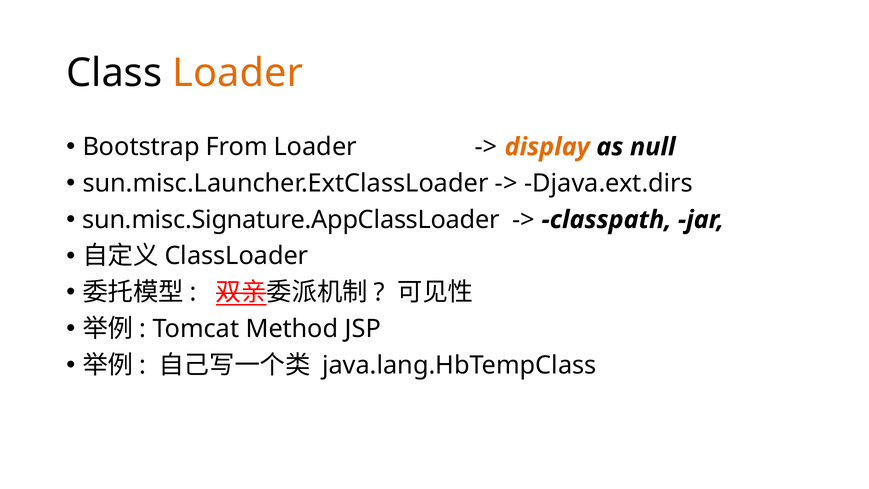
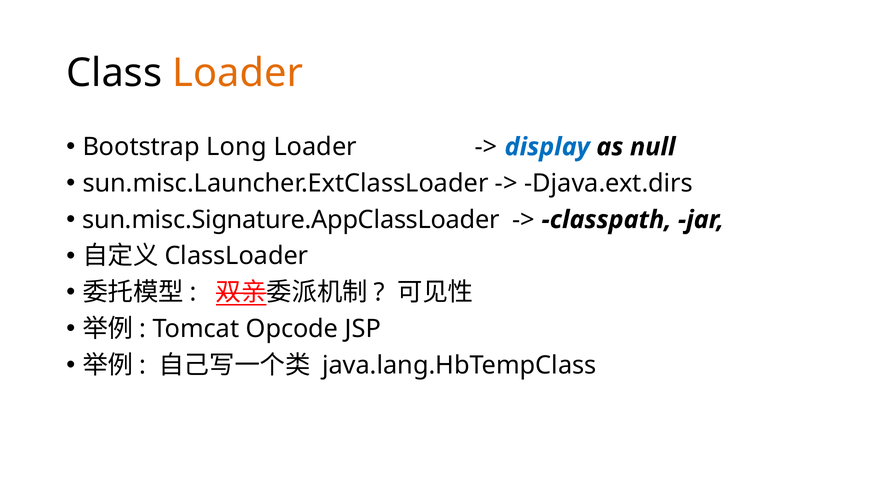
From: From -> Long
display colour: orange -> blue
Method: Method -> Opcode
